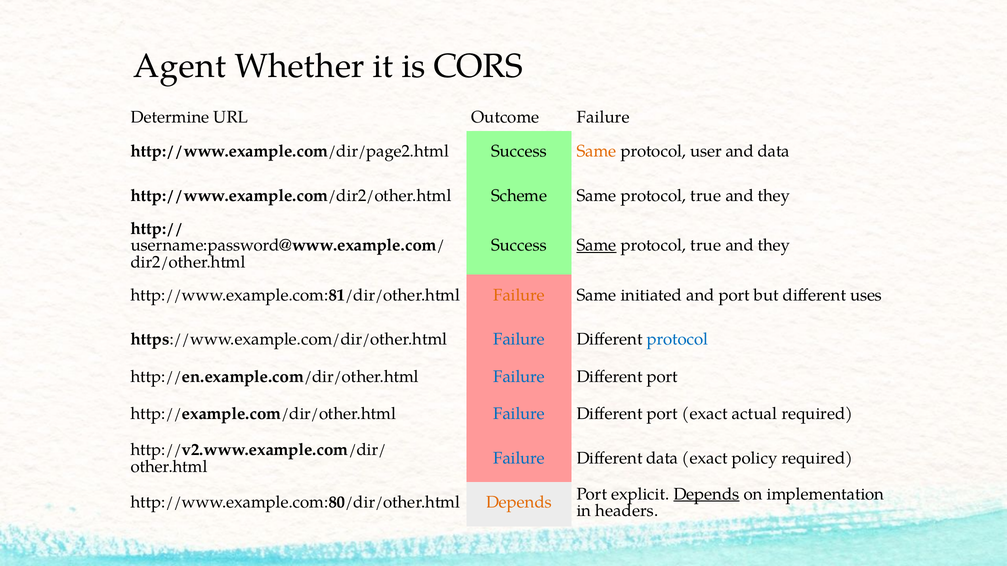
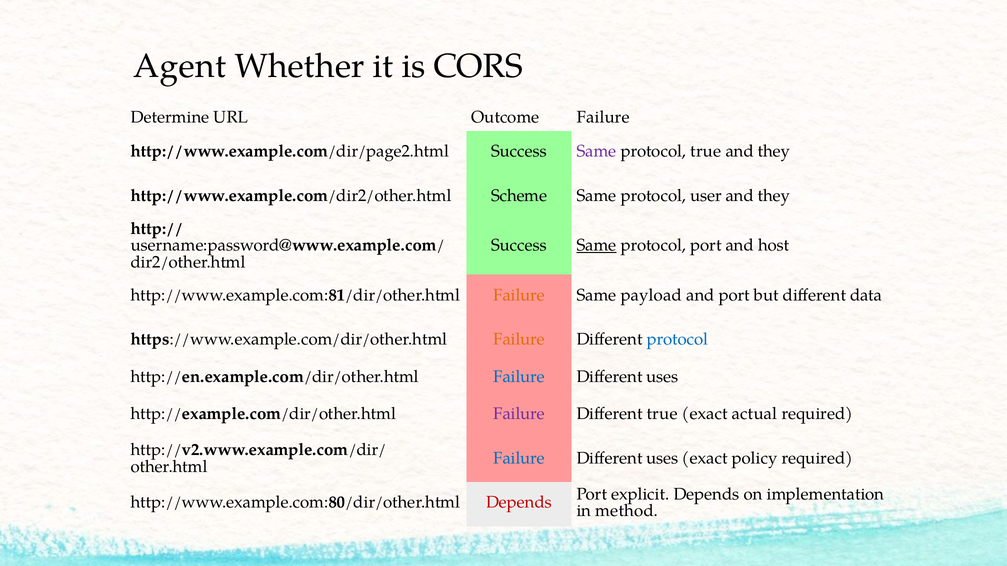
Same at (597, 152) colour: orange -> purple
protocol user: user -> true
data at (774, 152): data -> they
true at (706, 196): true -> user
true at (706, 246): true -> port
they at (774, 246): they -> host
initiated: initiated -> payload
uses: uses -> data
Failure at (519, 340) colour: blue -> orange
port at (662, 377): port -> uses
Failure at (519, 414) colour: blue -> purple
port at (662, 414): port -> true
data at (662, 459): data -> uses
Depends at (707, 495) underline: present -> none
Depends at (519, 503) colour: orange -> red
headers: headers -> method
